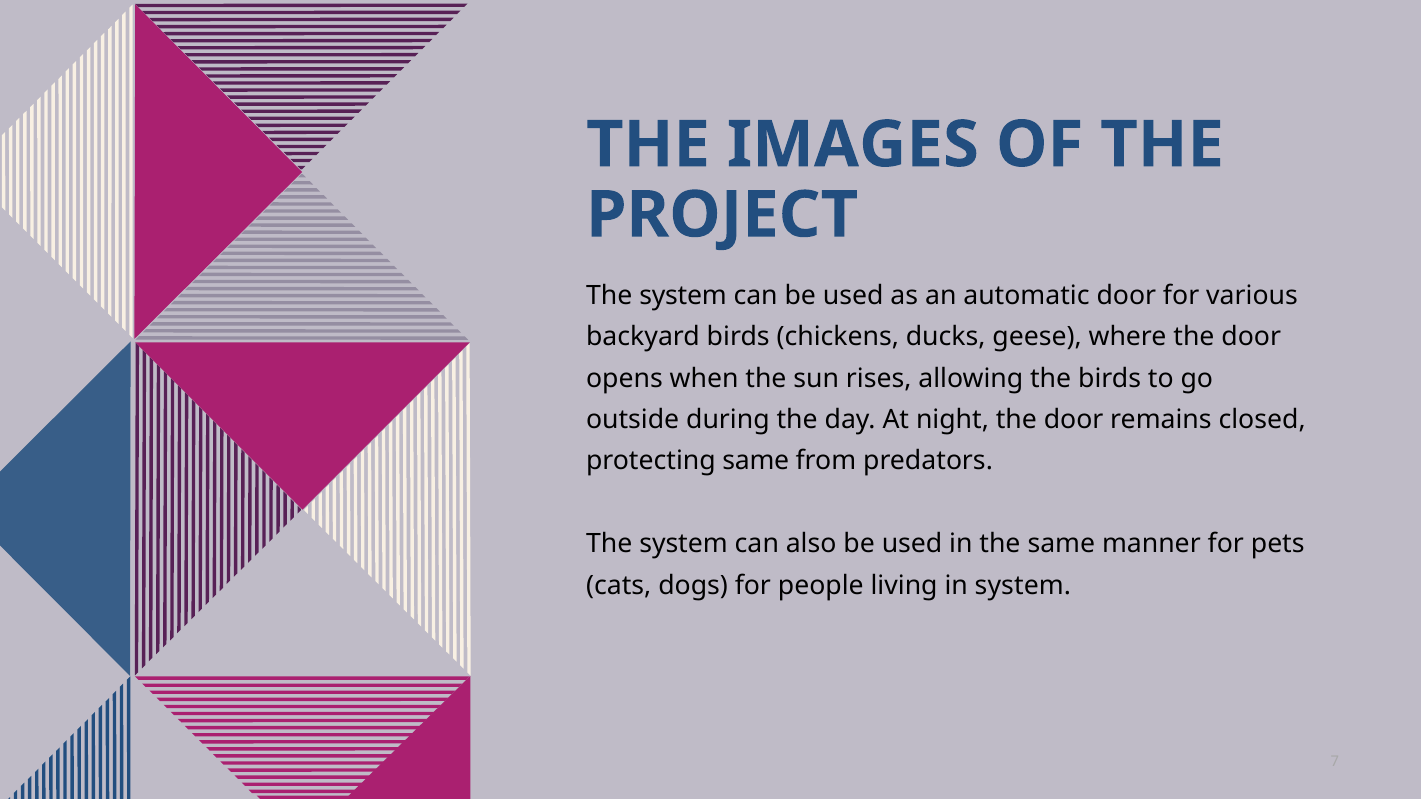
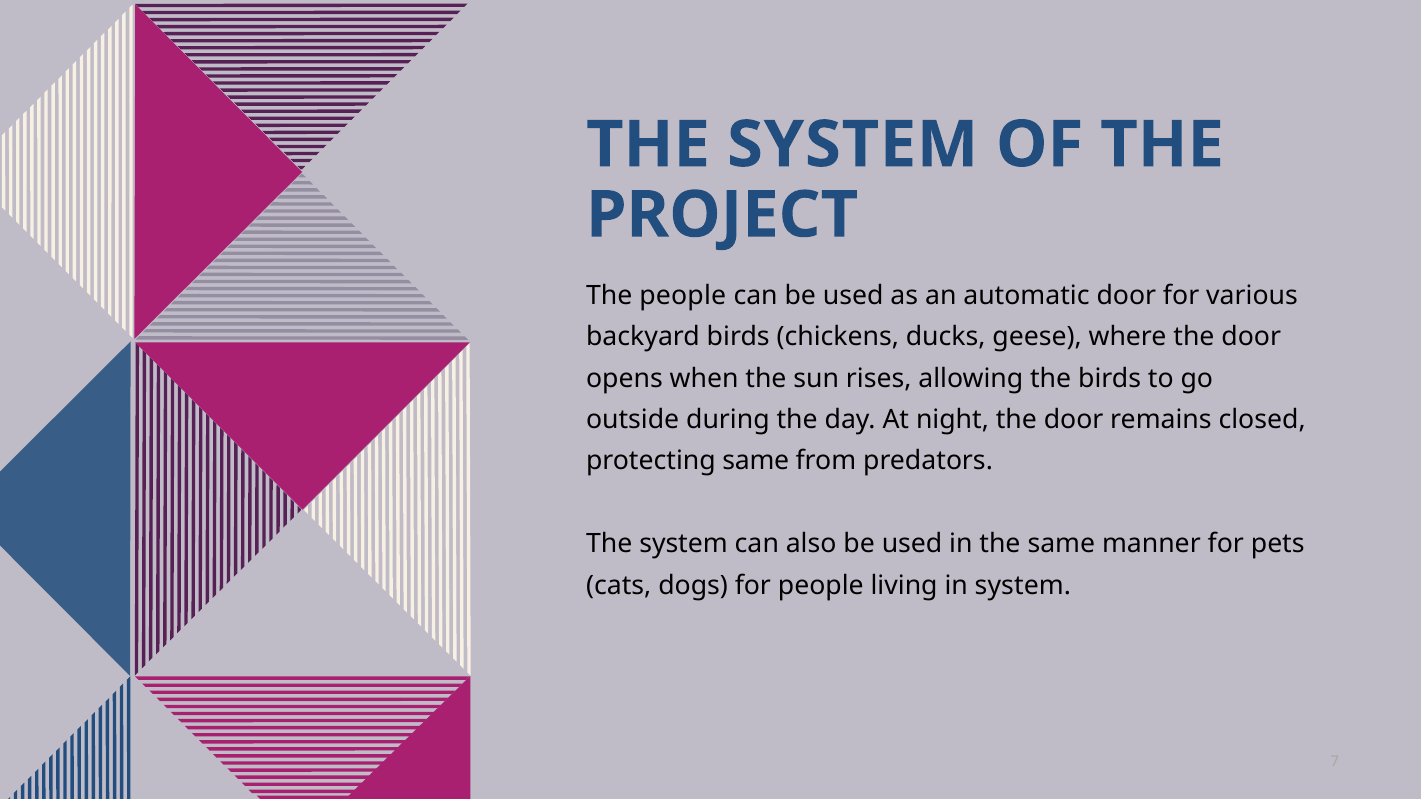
IMAGES at (853, 145): IMAGES -> SYSTEM
system at (683, 295): system -> people
